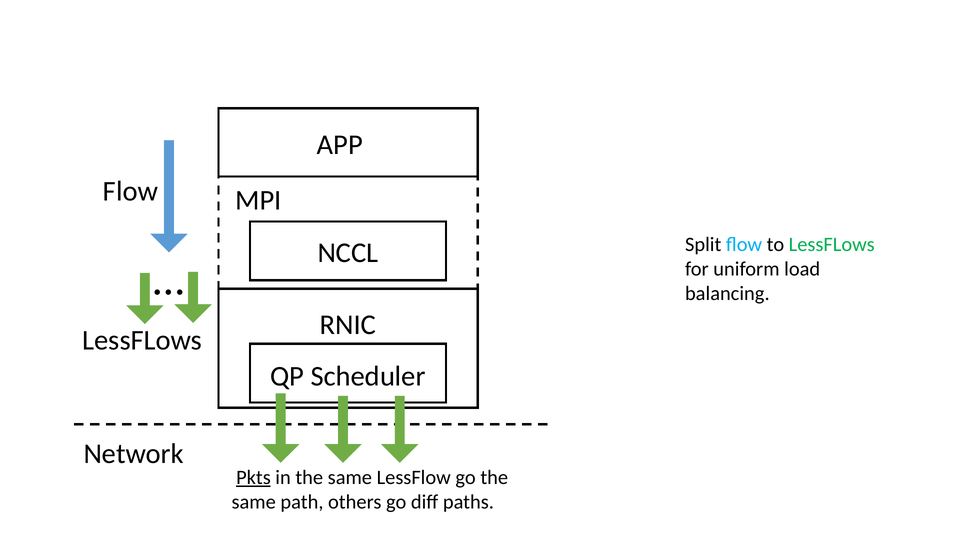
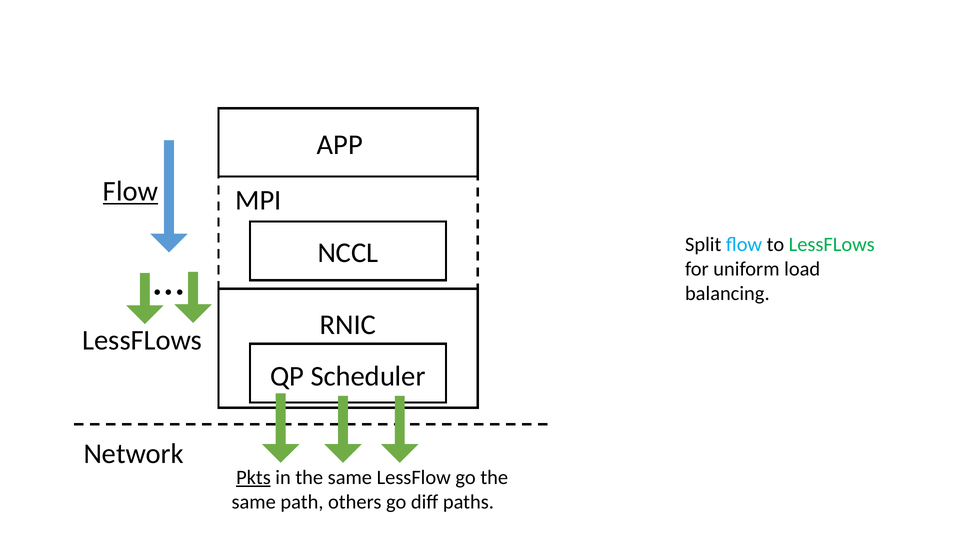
Flow at (130, 191) underline: none -> present
